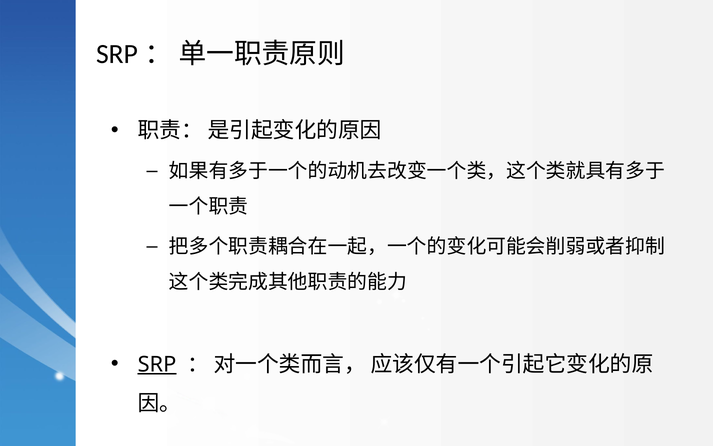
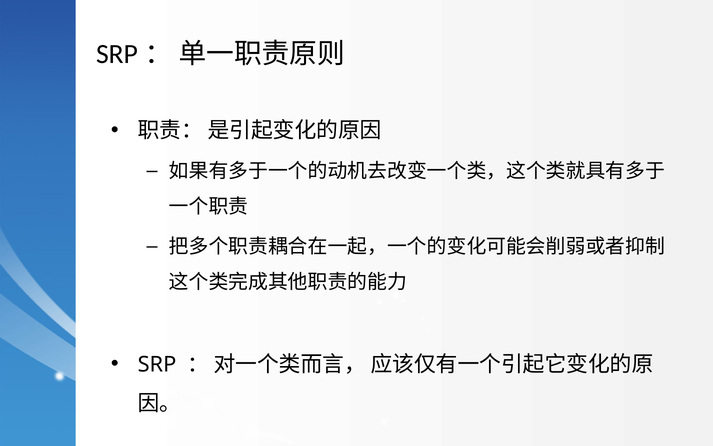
SRP underline: present -> none
